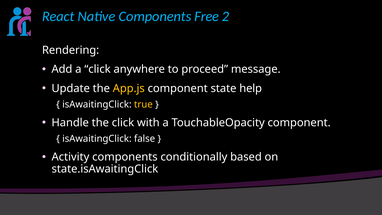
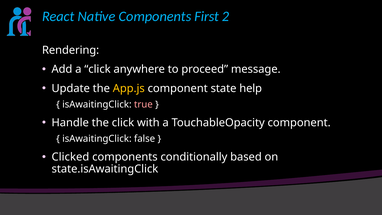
Free: Free -> First
true colour: yellow -> pink
Activity: Activity -> Clicked
